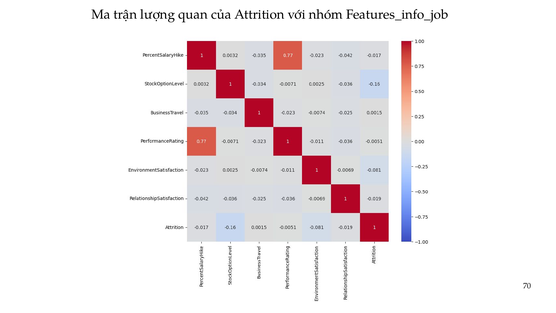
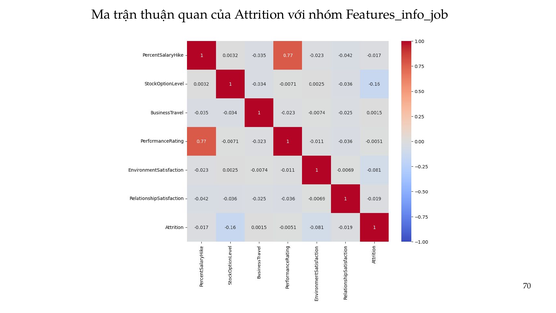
lượng: lượng -> thuận
